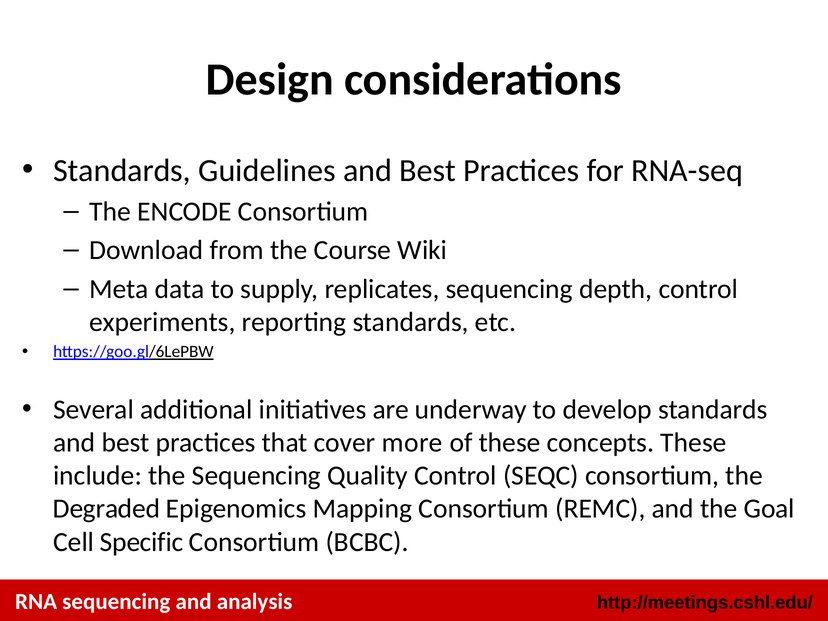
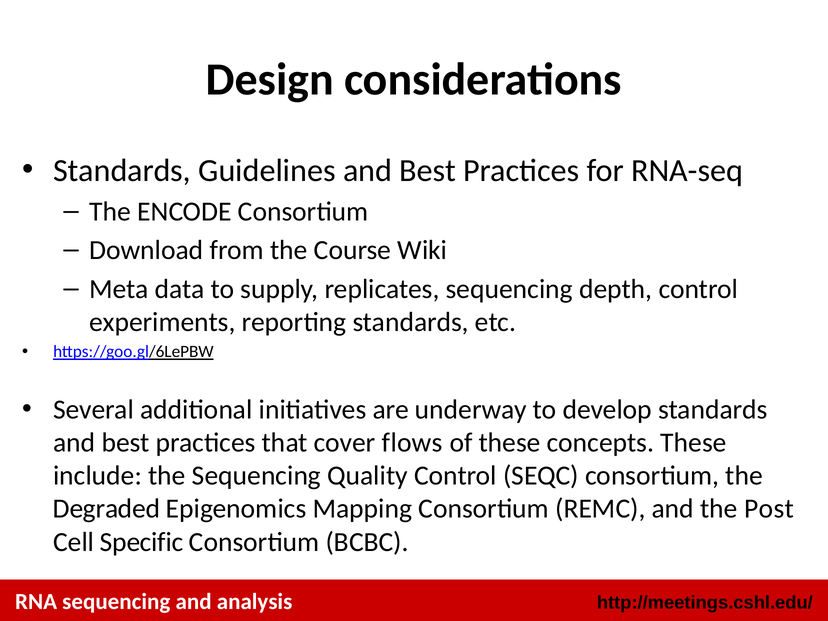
more: more -> flows
Goal: Goal -> Post
